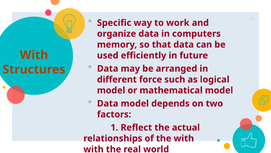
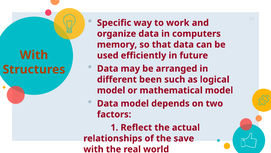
force: force -> been
the with: with -> save
